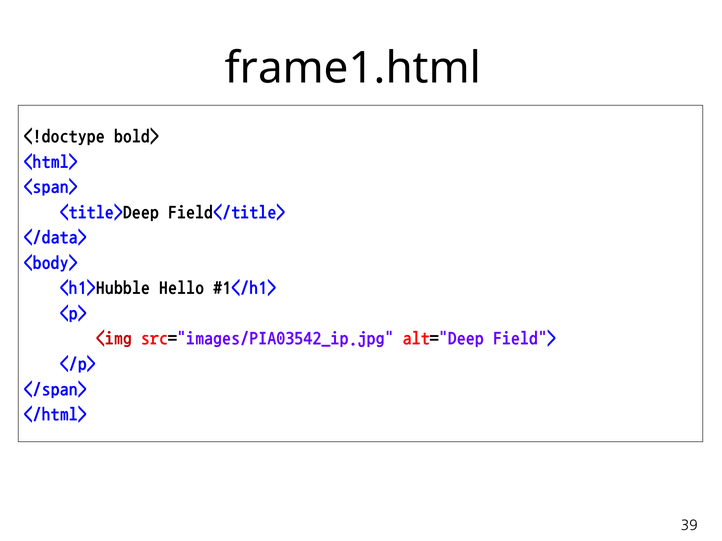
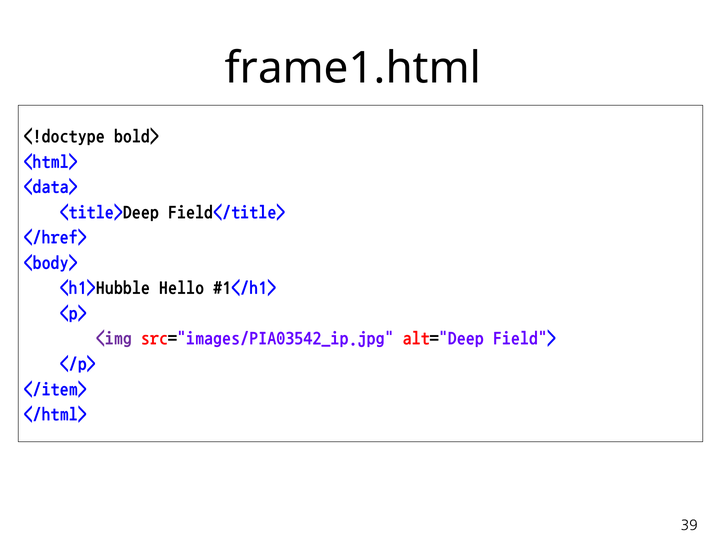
<span>: <span> -> <data>
</data>: </data> -> </href>
<img colour: red -> purple
</span>: </span> -> </item>
